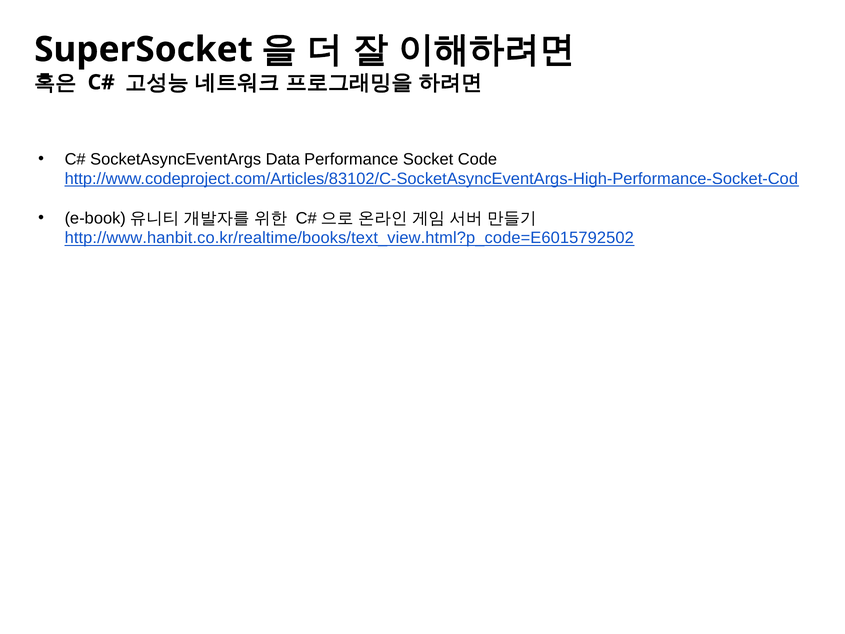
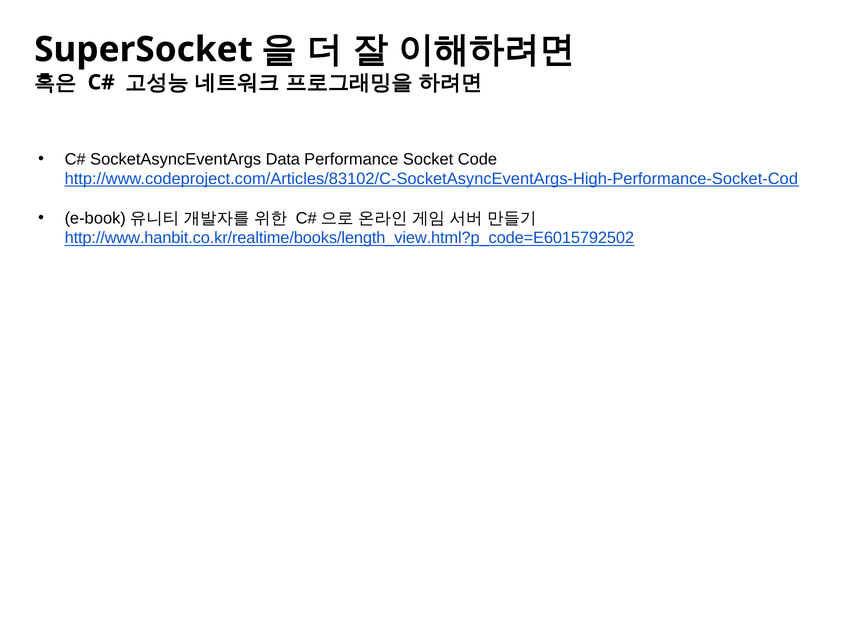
http://www.hanbit.co.kr/realtime/books/text_view.html?p_code=E6015792502: http://www.hanbit.co.kr/realtime/books/text_view.html?p_code=E6015792502 -> http://www.hanbit.co.kr/realtime/books/length_view.html?p_code=E6015792502
